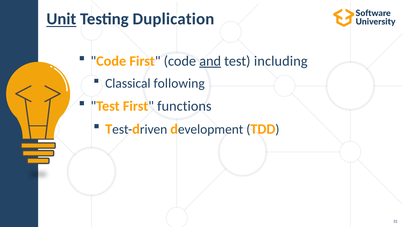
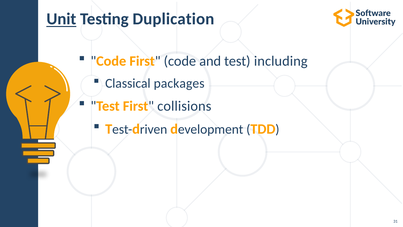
and underline: present -> none
following: following -> packages
functions: functions -> collisions
